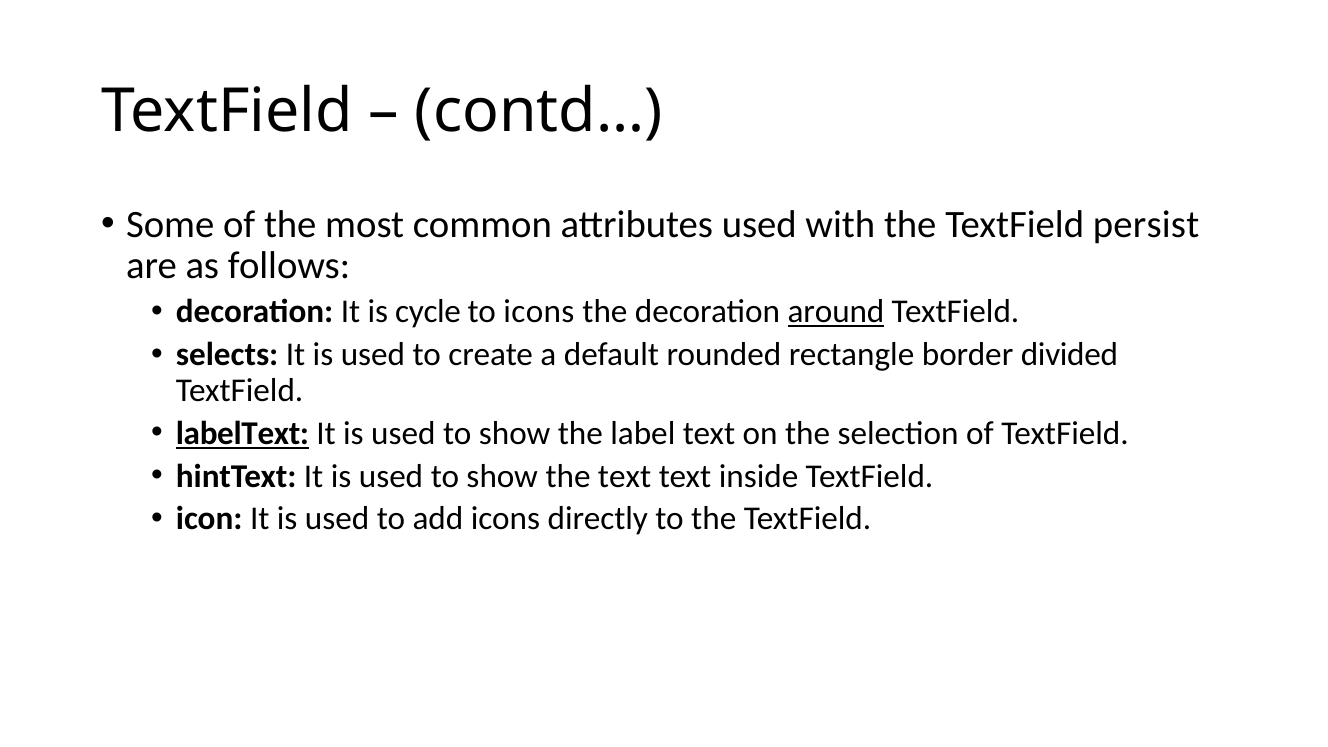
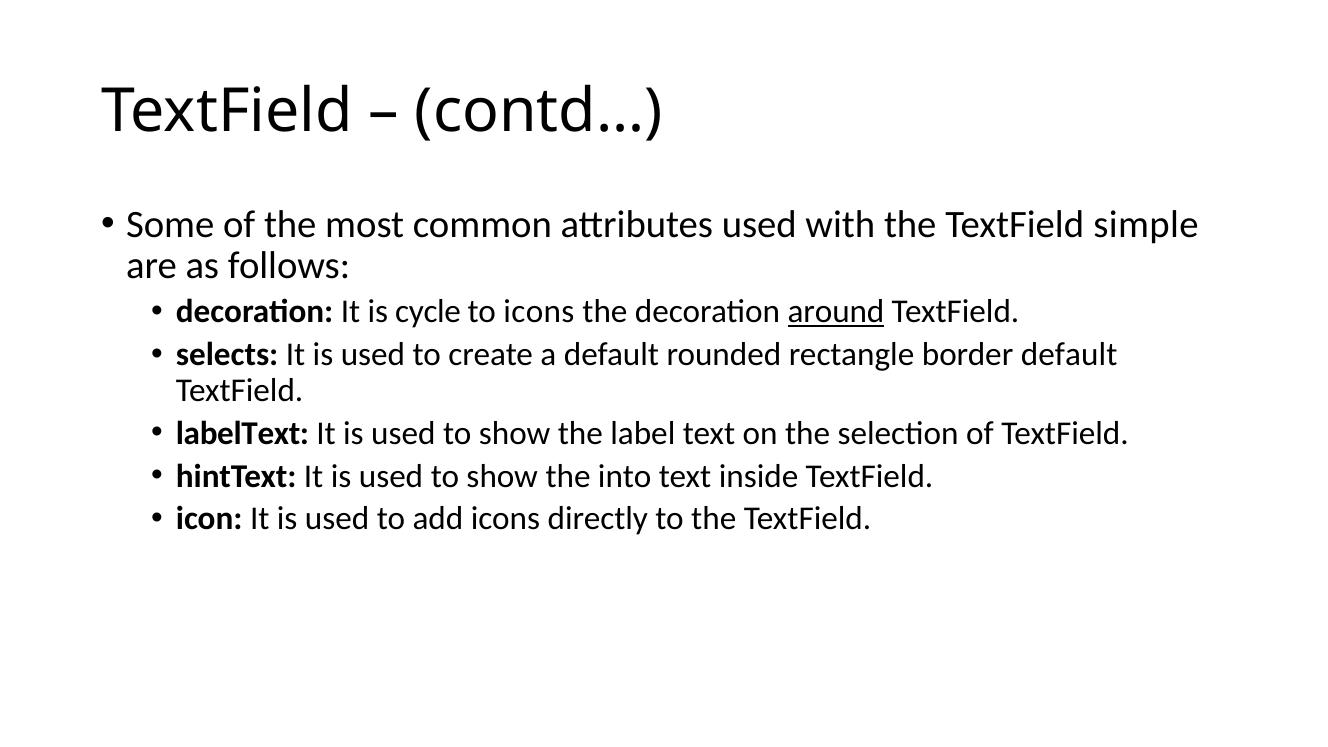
persist: persist -> simple
border divided: divided -> default
labelText underline: present -> none
the text: text -> into
